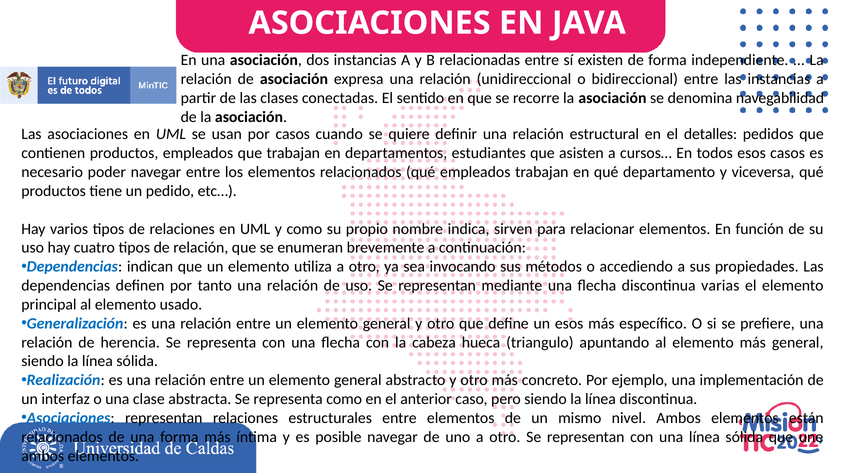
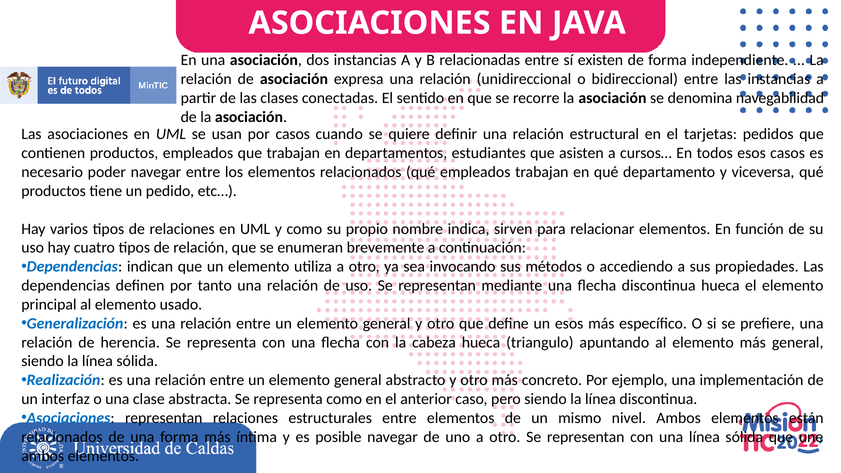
detalles: detalles -> tarjetas
discontinua varias: varias -> hueca
